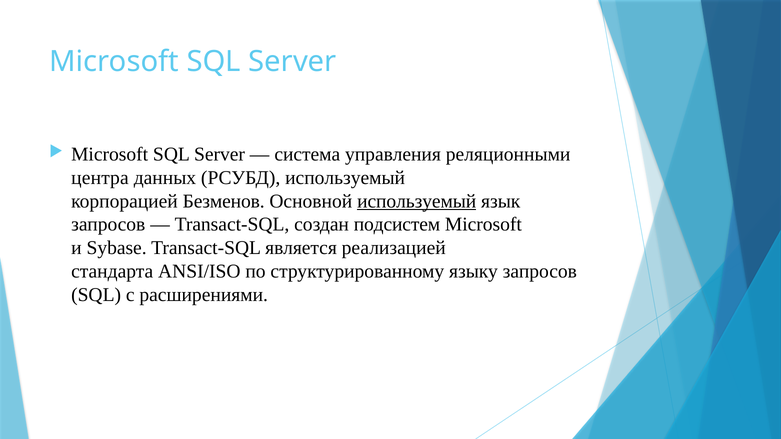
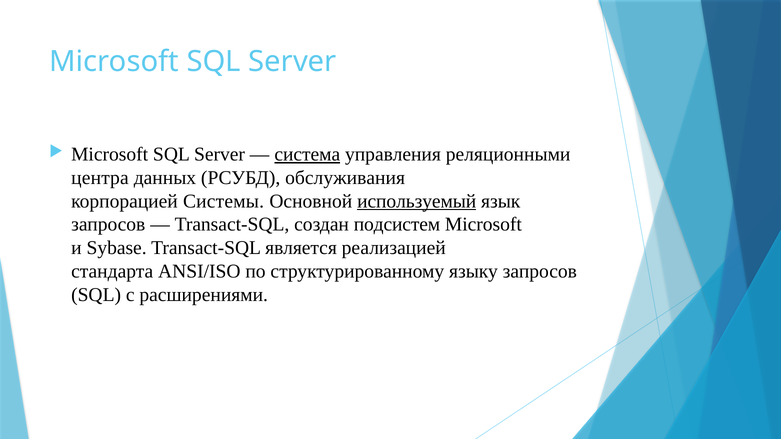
система underline: none -> present
РСУБД используемый: используемый -> обслуживания
Безменов: Безменов -> Системы
